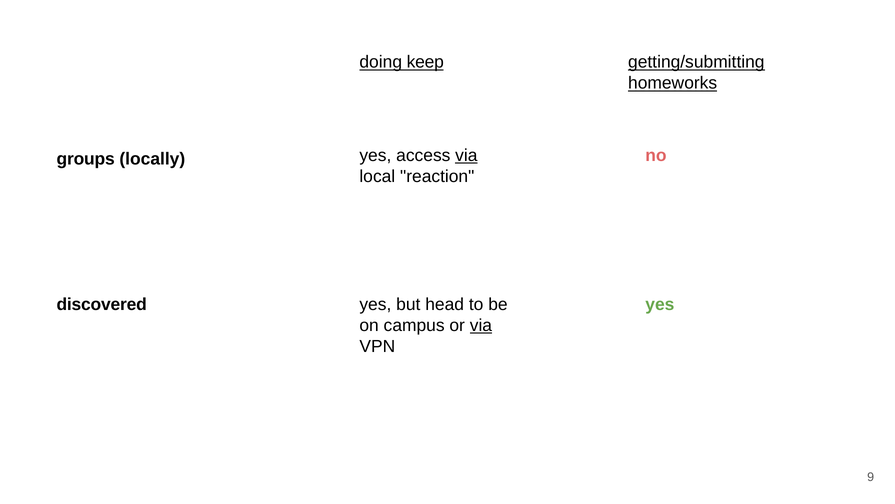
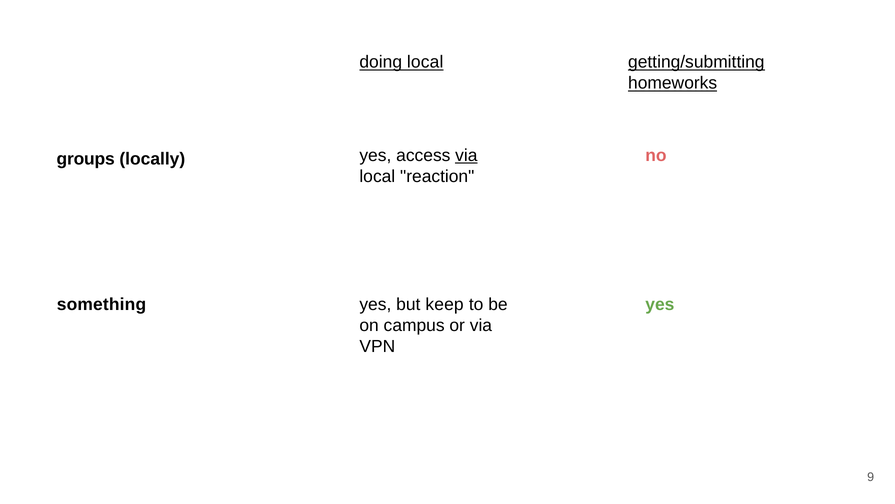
doing keep: keep -> local
discovered: discovered -> something
head: head -> keep
via at (481, 325) underline: present -> none
